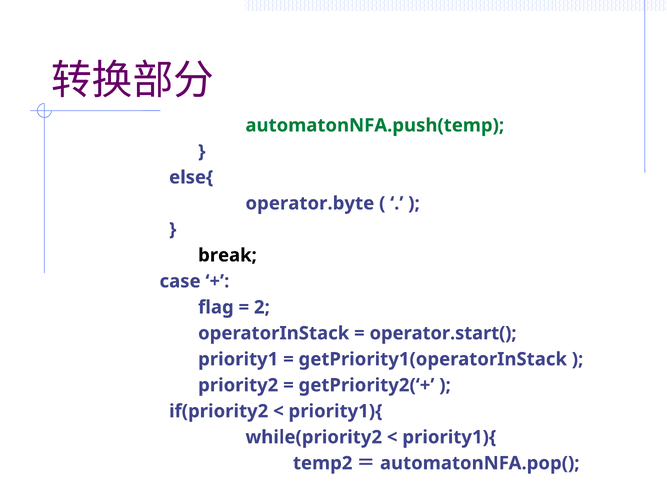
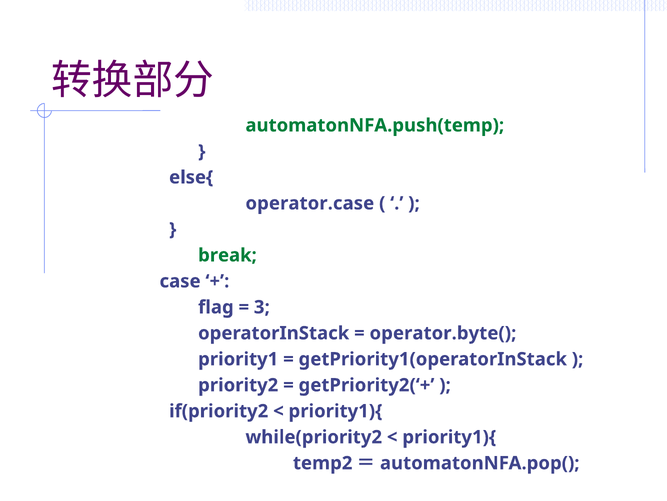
operator.byte: operator.byte -> operator.case
break colour: black -> green
2: 2 -> 3
operator.start(: operator.start( -> operator.byte(
